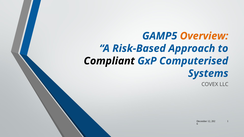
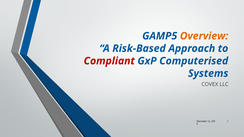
Compliant colour: black -> red
